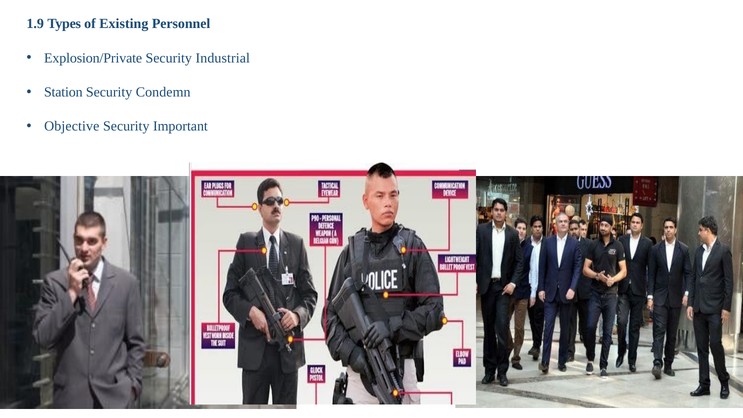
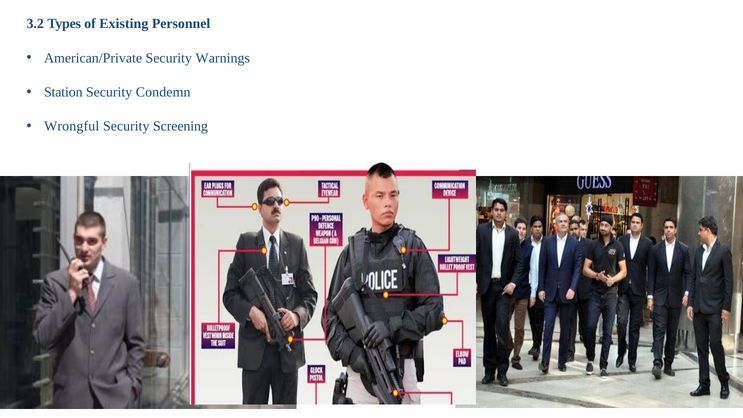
1.9: 1.9 -> 3.2
Explosion/Private: Explosion/Private -> American/Private
Industrial: Industrial -> Warnings
Objective: Objective -> Wrongful
Important: Important -> Screening
